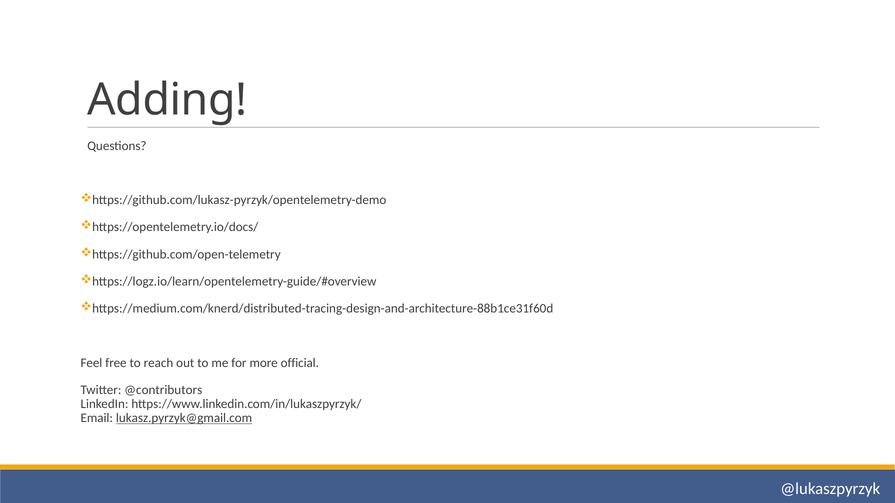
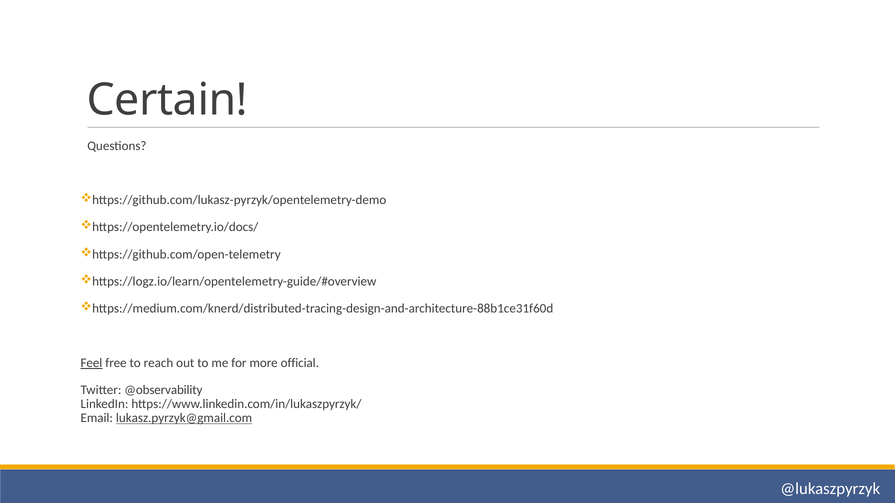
Adding: Adding -> Certain
Feel underline: none -> present
@contributors: @contributors -> @observability
